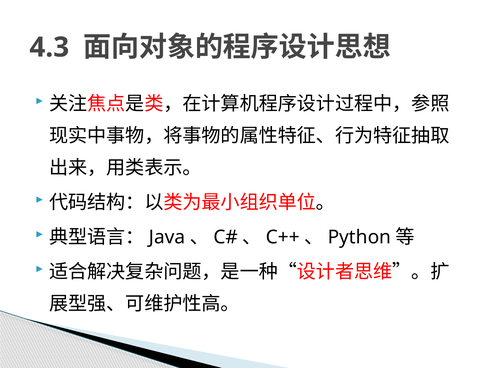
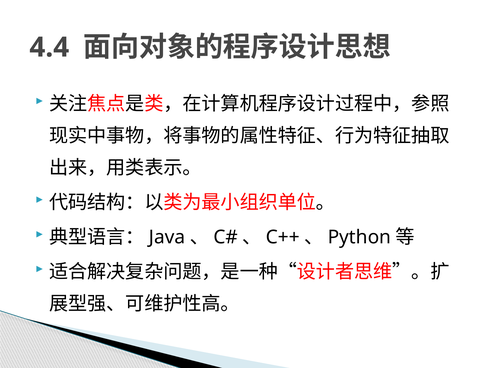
4.3: 4.3 -> 4.4
